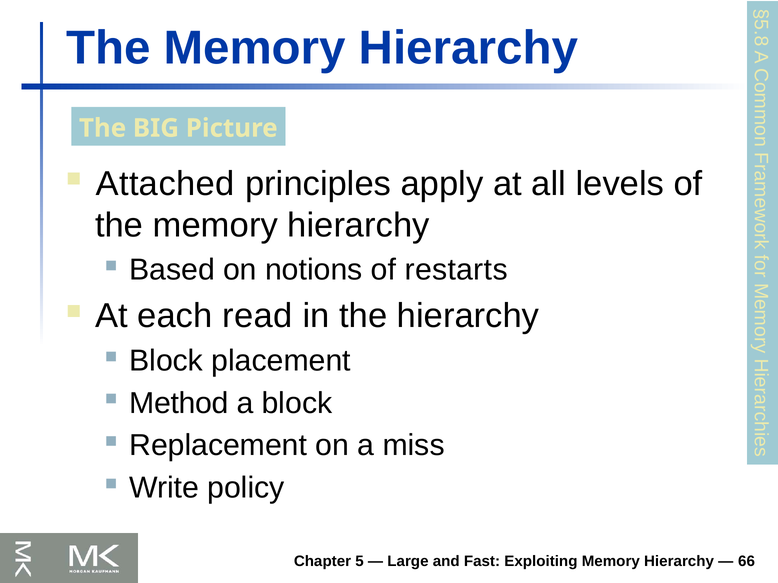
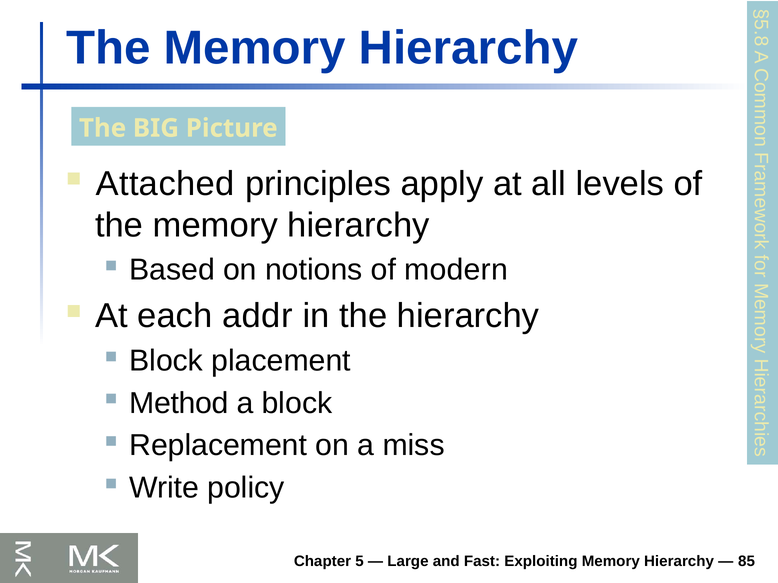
restarts: restarts -> modern
read: read -> addr
66: 66 -> 85
